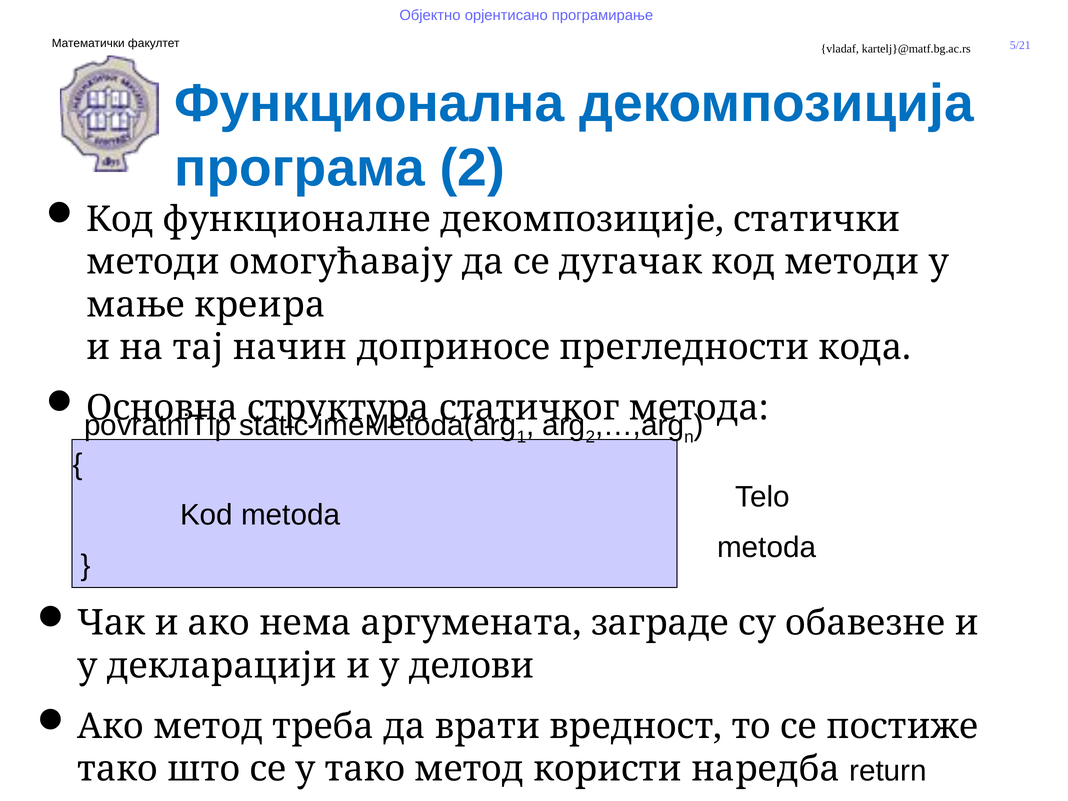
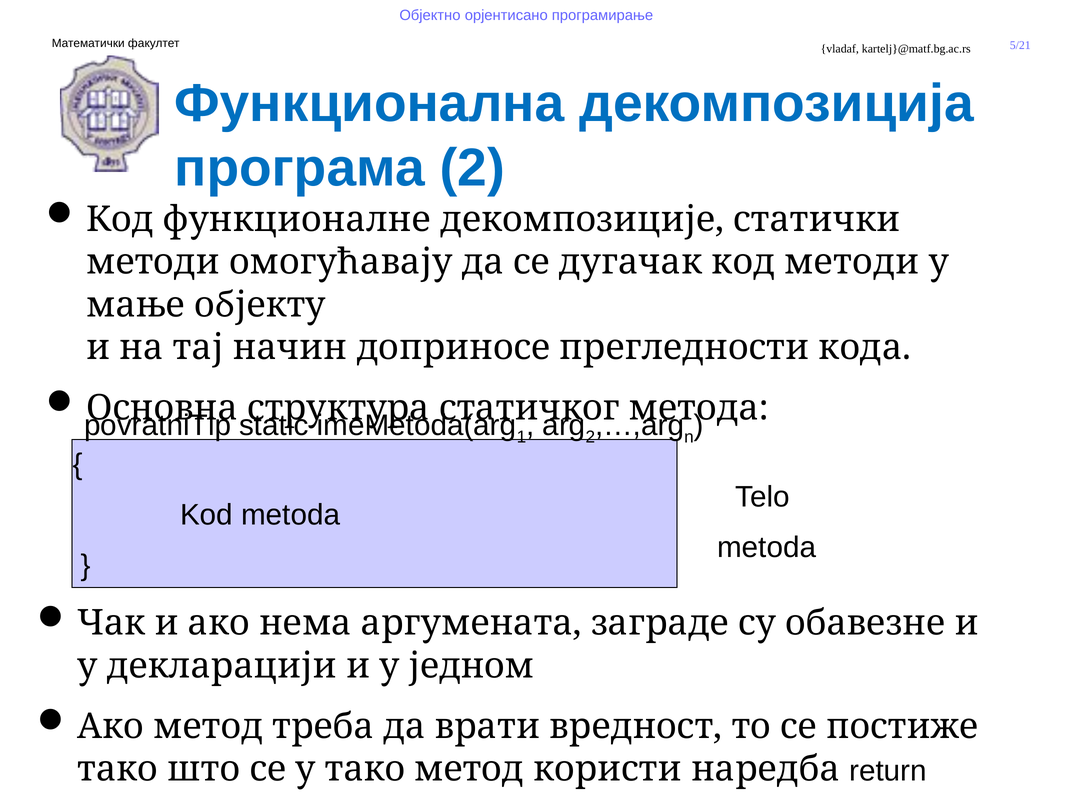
креира: креира -> објекту
делови: делови -> једном
